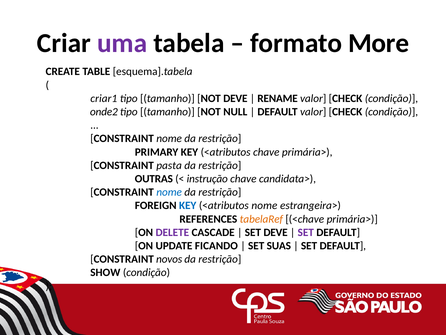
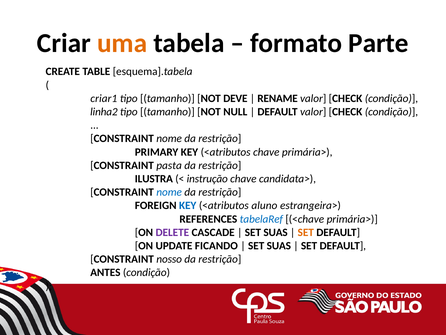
uma colour: purple -> orange
More: More -> Parte
onde2: onde2 -> linha2
OUTRAS: OUTRAS -> ILUSTRA
<atributos nome: nome -> aluno
tabelaRef colour: orange -> blue
DEVE at (276, 232): DEVE -> SUAS
SET at (306, 232) colour: purple -> orange
novos: novos -> nosso
SHOW: SHOW -> ANTES
